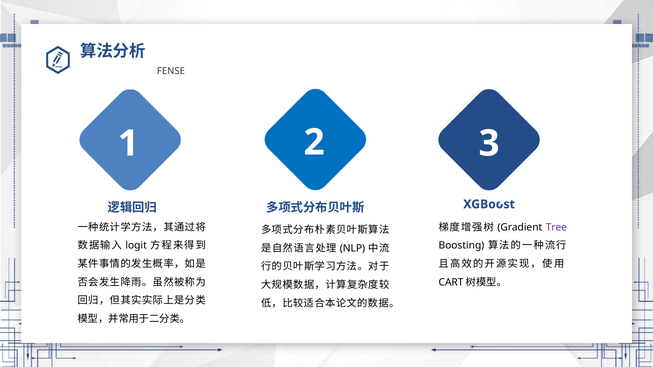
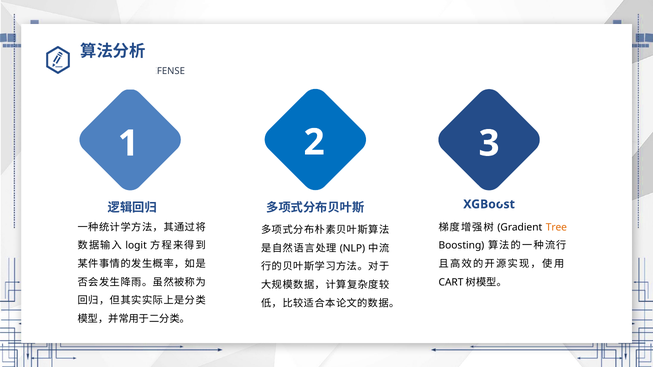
Tree colour: purple -> orange
